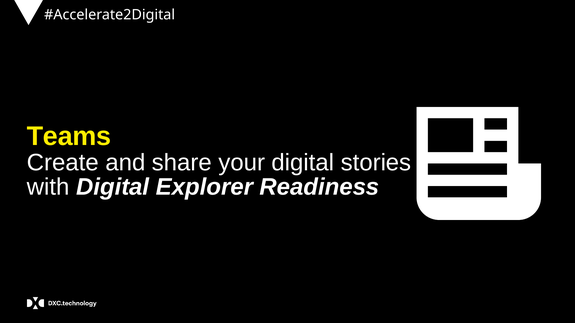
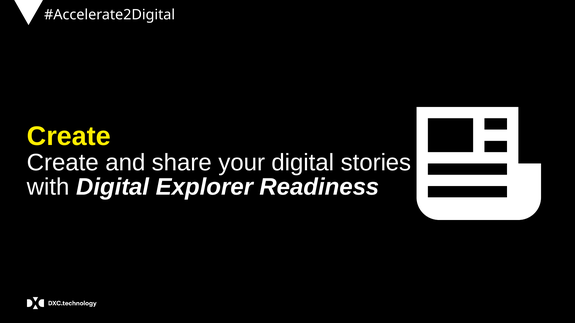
Teams at (69, 137): Teams -> Create
